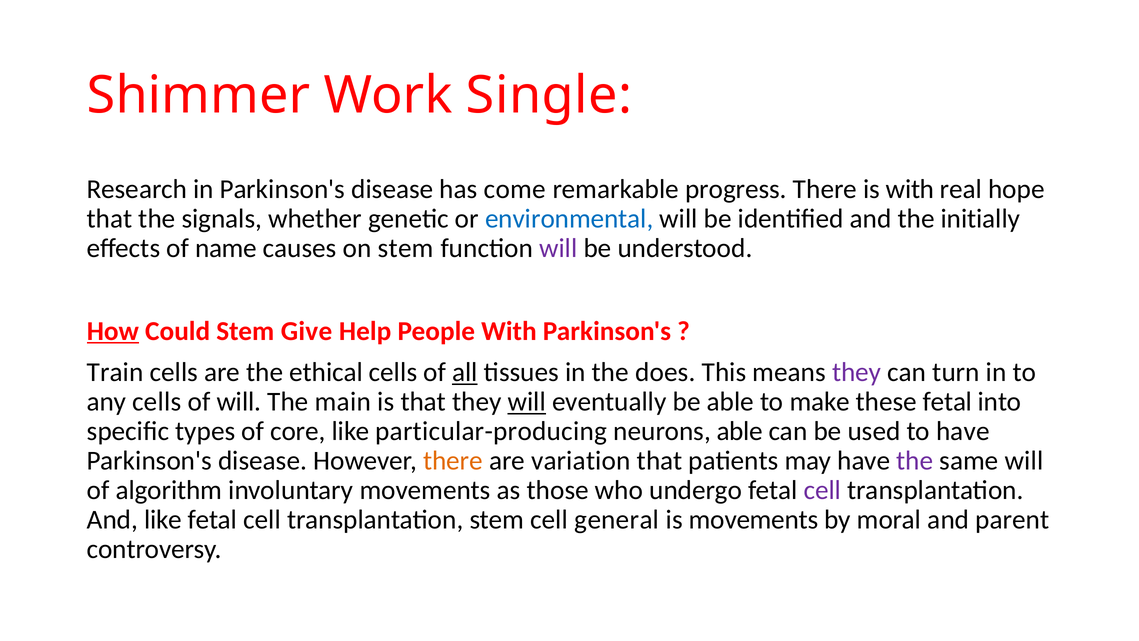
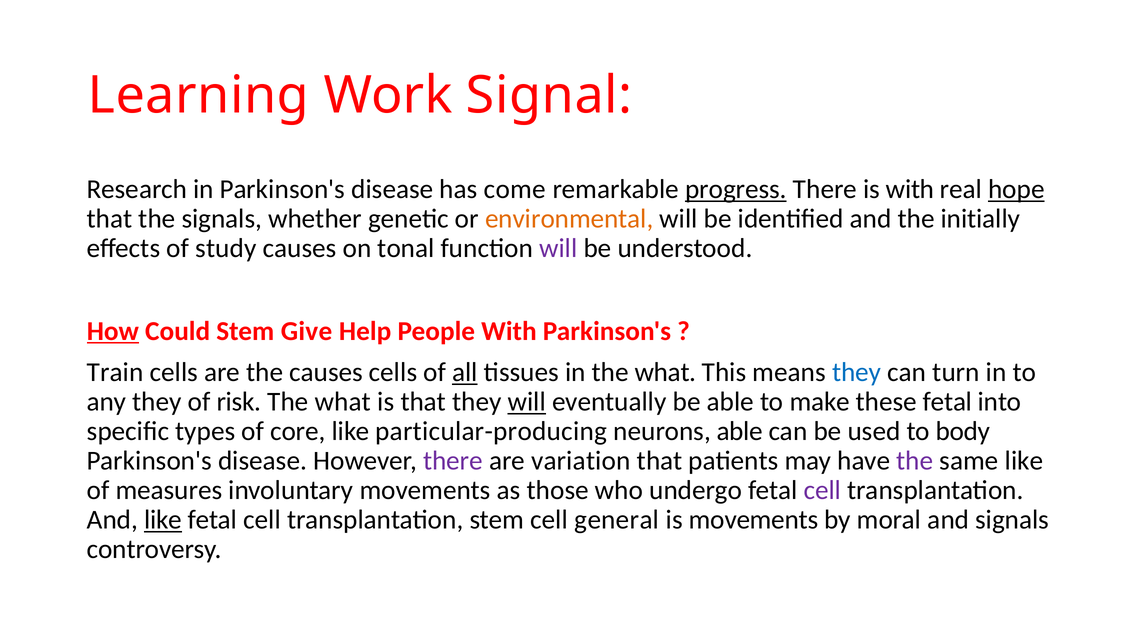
Shimmer: Shimmer -> Learning
Single: Single -> Signal
progress underline: none -> present
hope underline: none -> present
environmental colour: blue -> orange
name: name -> study
on stem: stem -> tonal
the ethical: ethical -> causes
in the does: does -> what
they at (857, 372) colour: purple -> blue
any cells: cells -> they
of will: will -> risk
main at (343, 402): main -> what
to have: have -> body
there at (453, 461) colour: orange -> purple
same will: will -> like
algorithm: algorithm -> measures
like at (163, 520) underline: none -> present
and parent: parent -> signals
